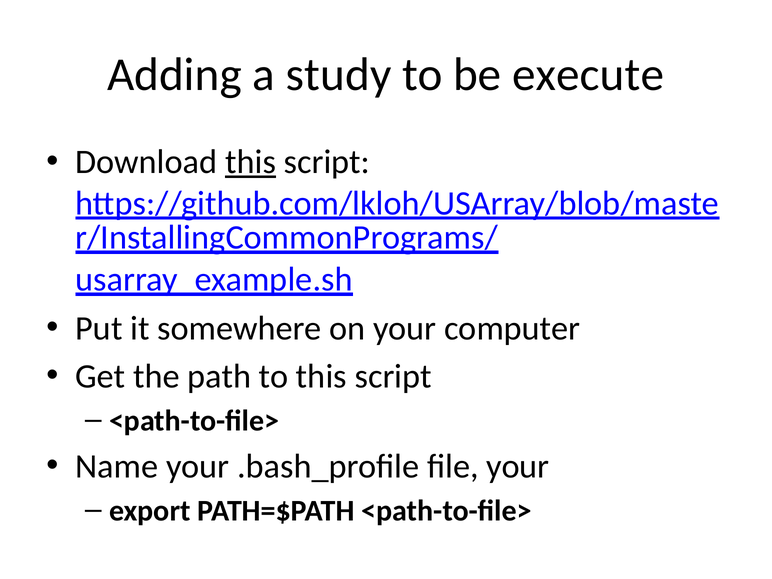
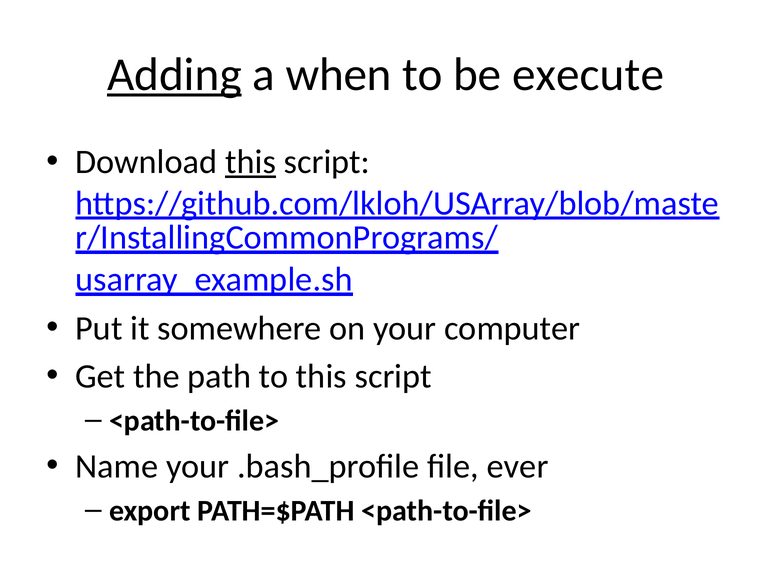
Adding underline: none -> present
study: study -> when
file your: your -> ever
